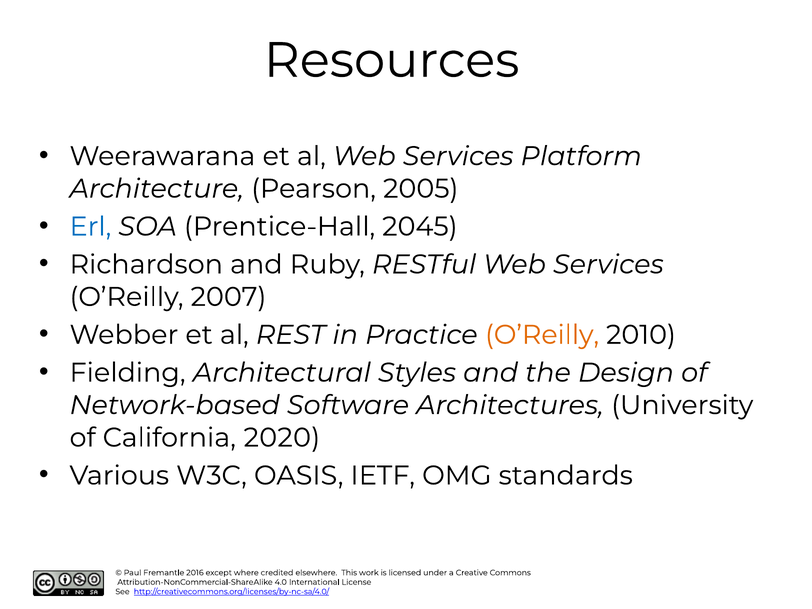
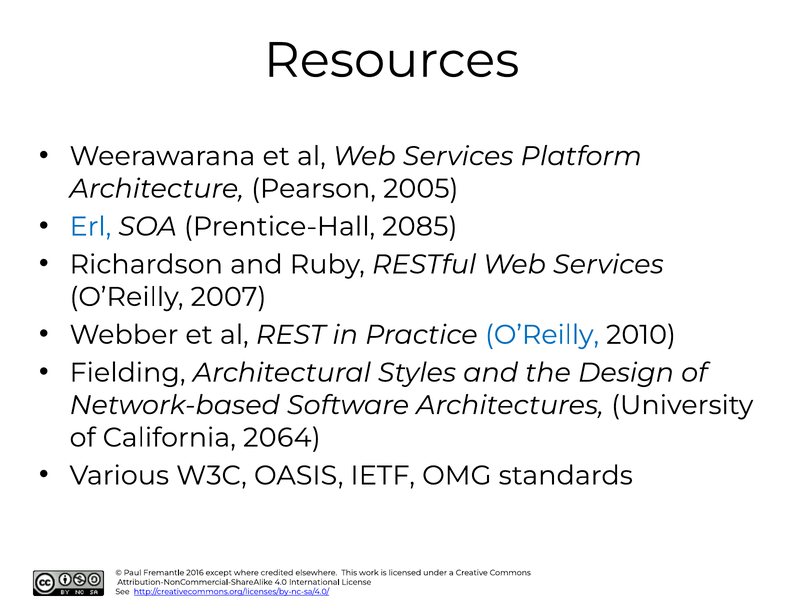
2045: 2045 -> 2085
O’Reilly at (542, 335) colour: orange -> blue
2020: 2020 -> 2064
